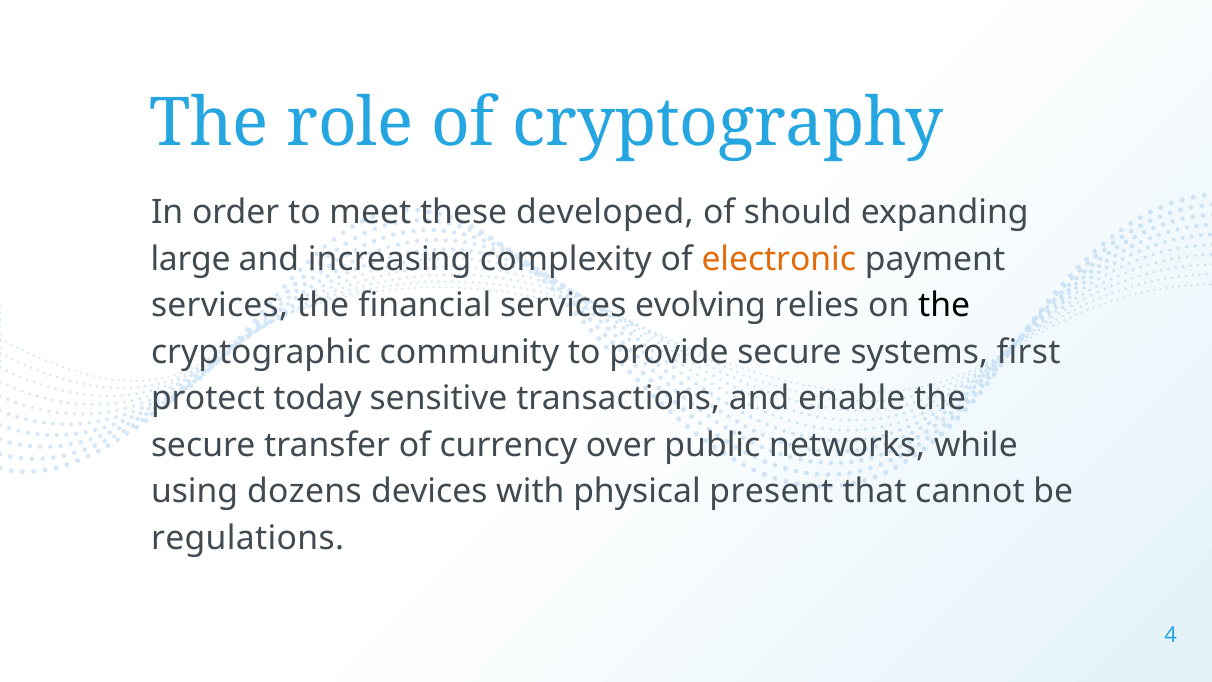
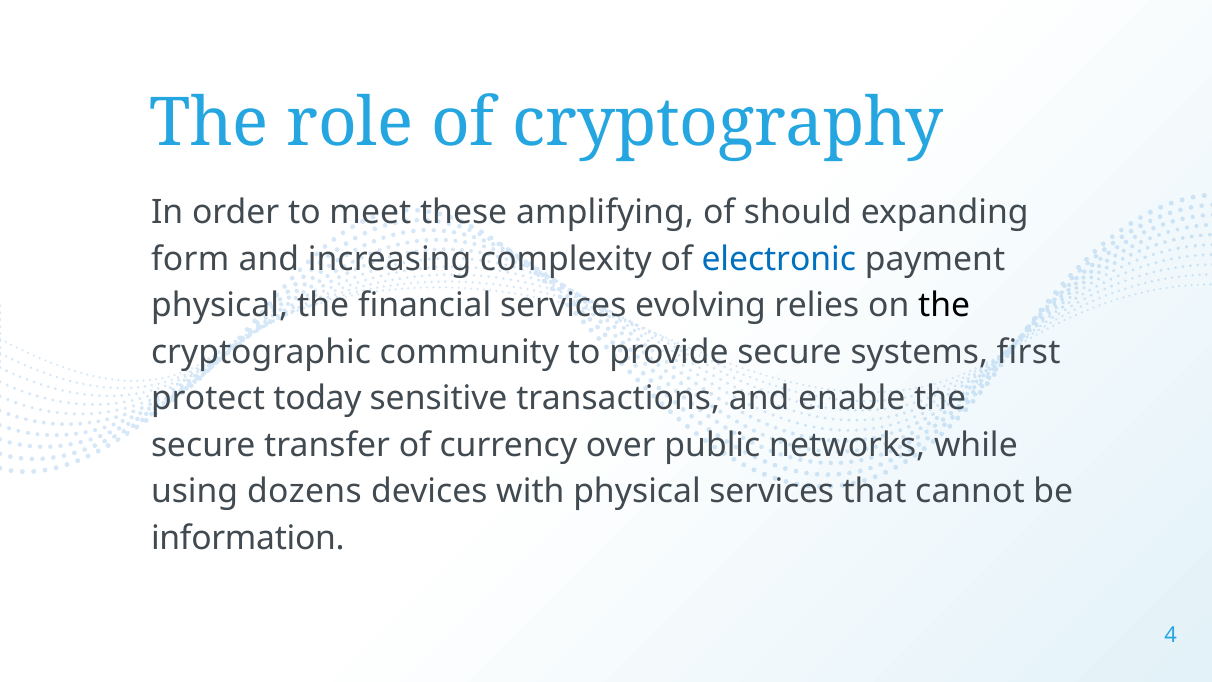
developed: developed -> amplifying
large: large -> form
electronic colour: orange -> blue
services at (220, 306): services -> physical
physical present: present -> services
regulations: regulations -> information
